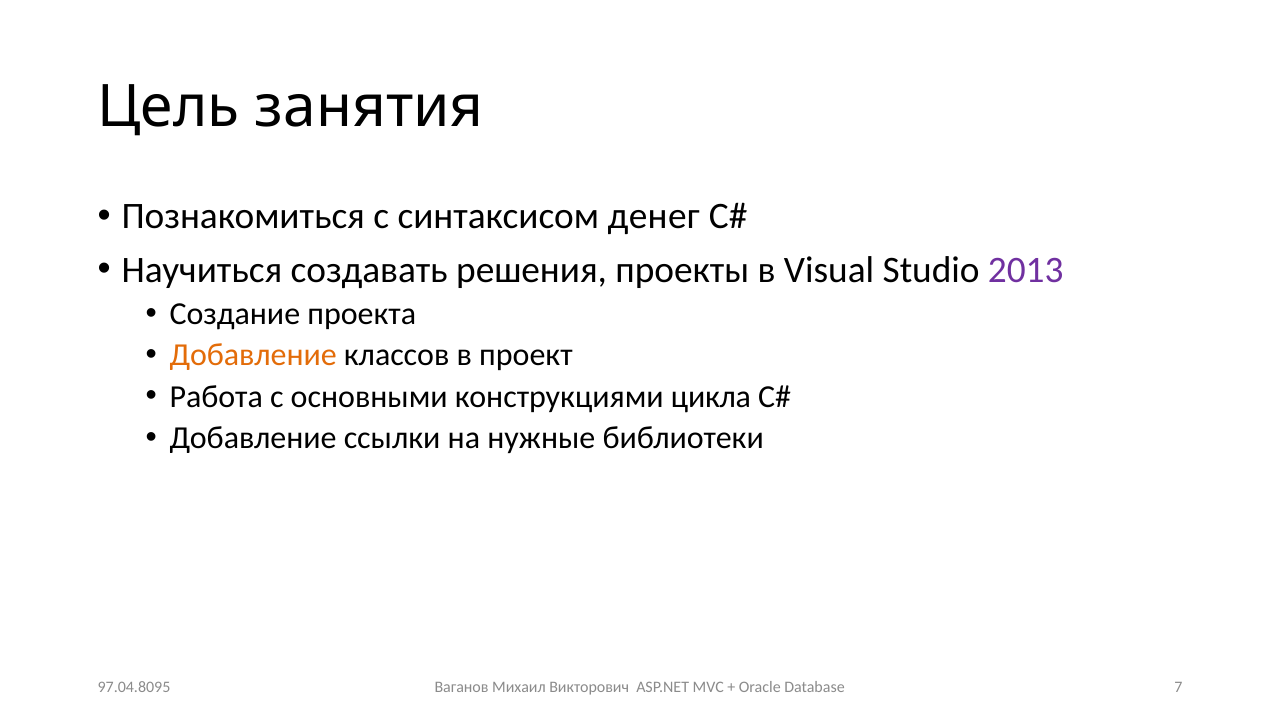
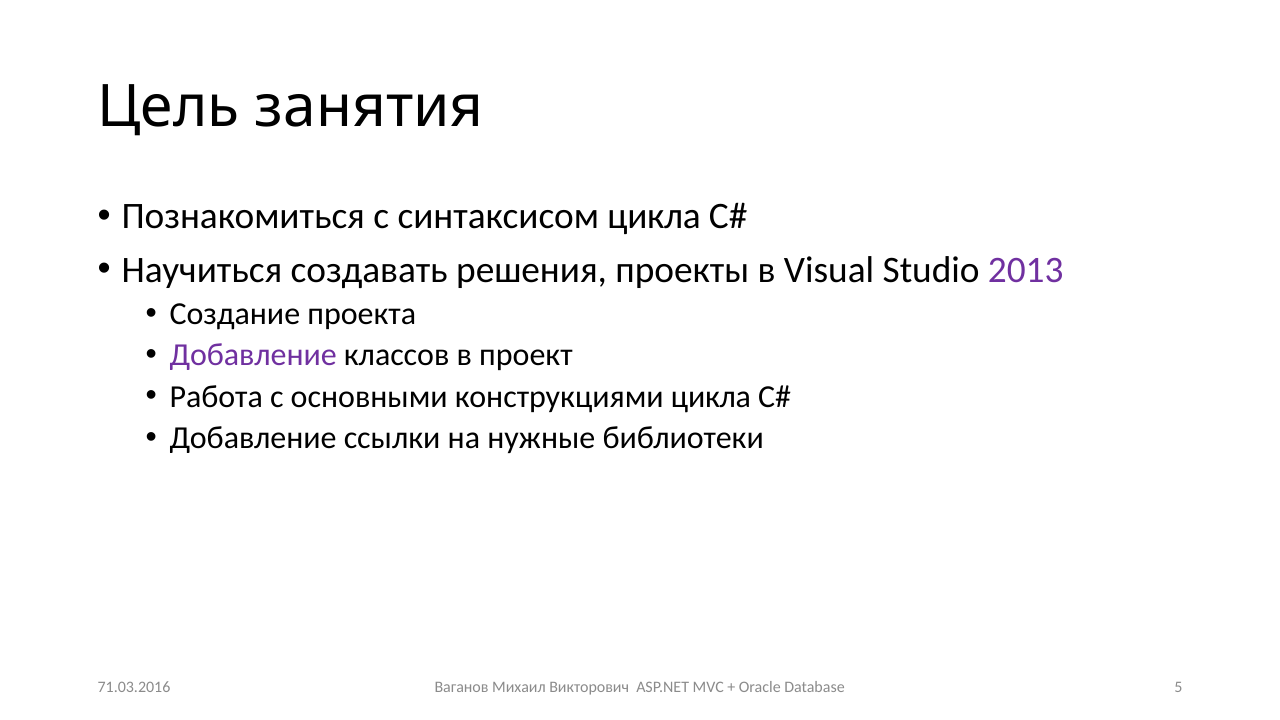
синтаксисом денег: денег -> цикла
Добавление at (253, 355) colour: orange -> purple
7: 7 -> 5
97.04.8095: 97.04.8095 -> 71.03.2016
